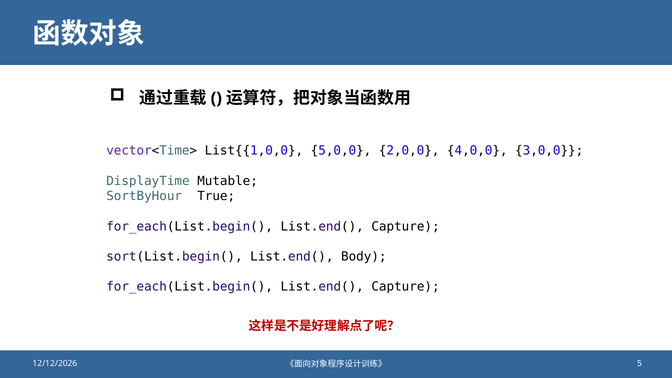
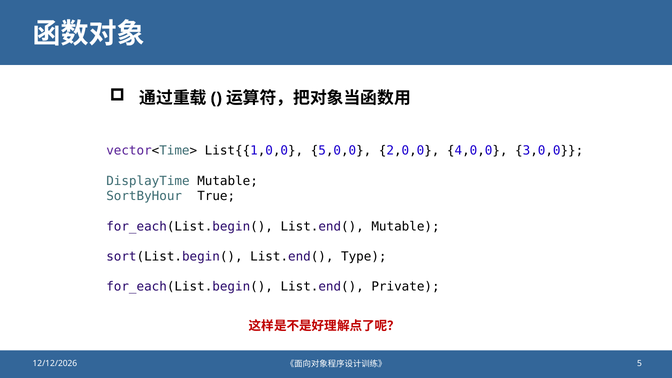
Capture at (406, 226): Capture -> Mutable
Body: Body -> Type
Capture at (406, 287): Capture -> Private
